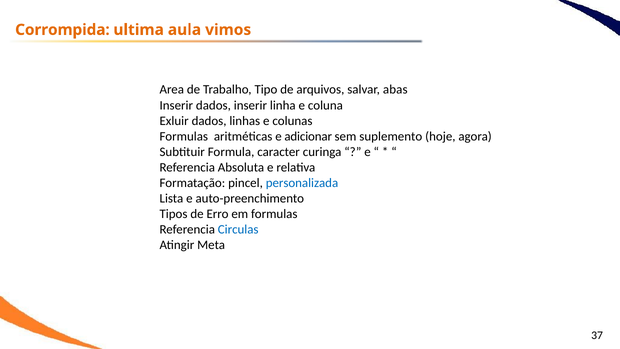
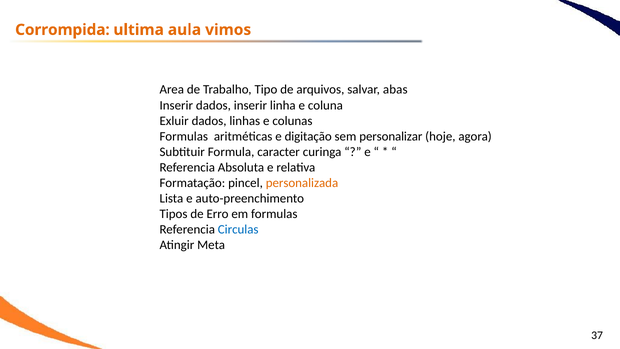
adicionar: adicionar -> digitação
suplemento: suplemento -> personalizar
personalizada colour: blue -> orange
